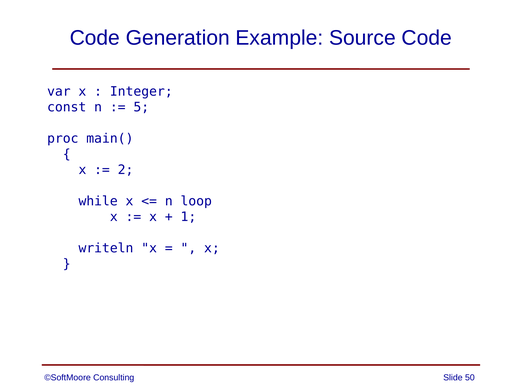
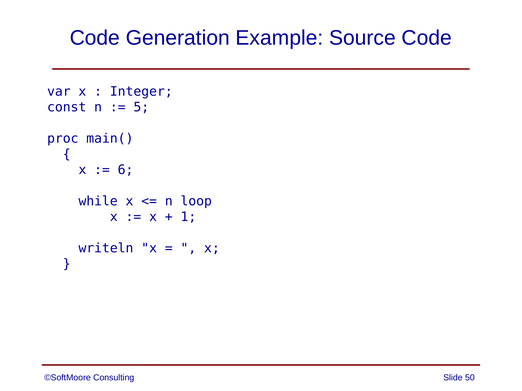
2: 2 -> 6
